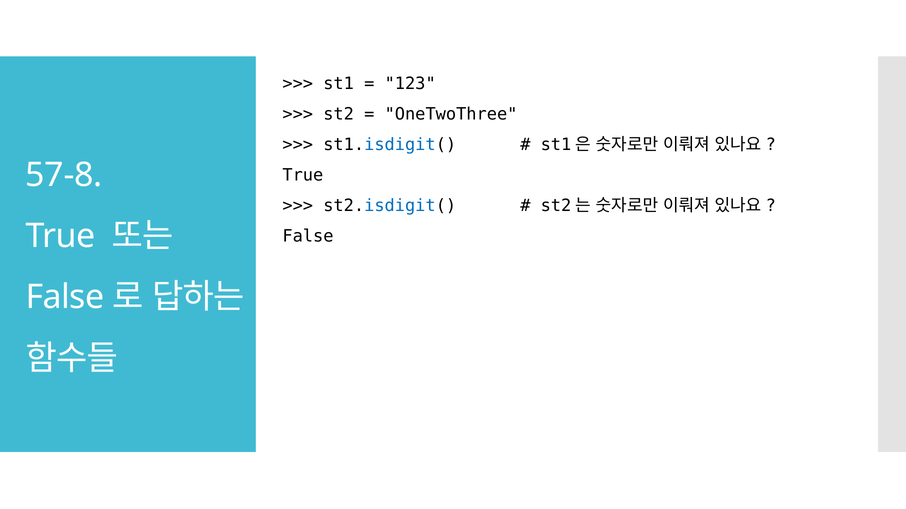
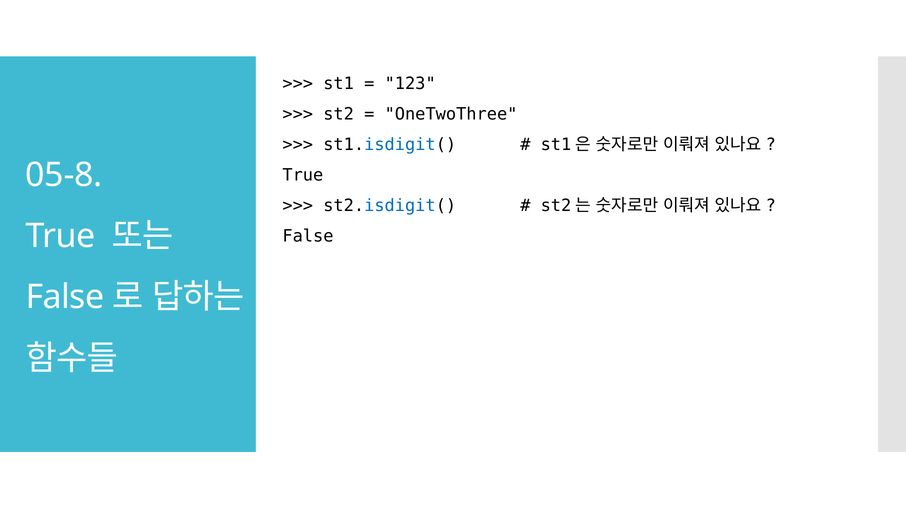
57-8: 57-8 -> 05-8
